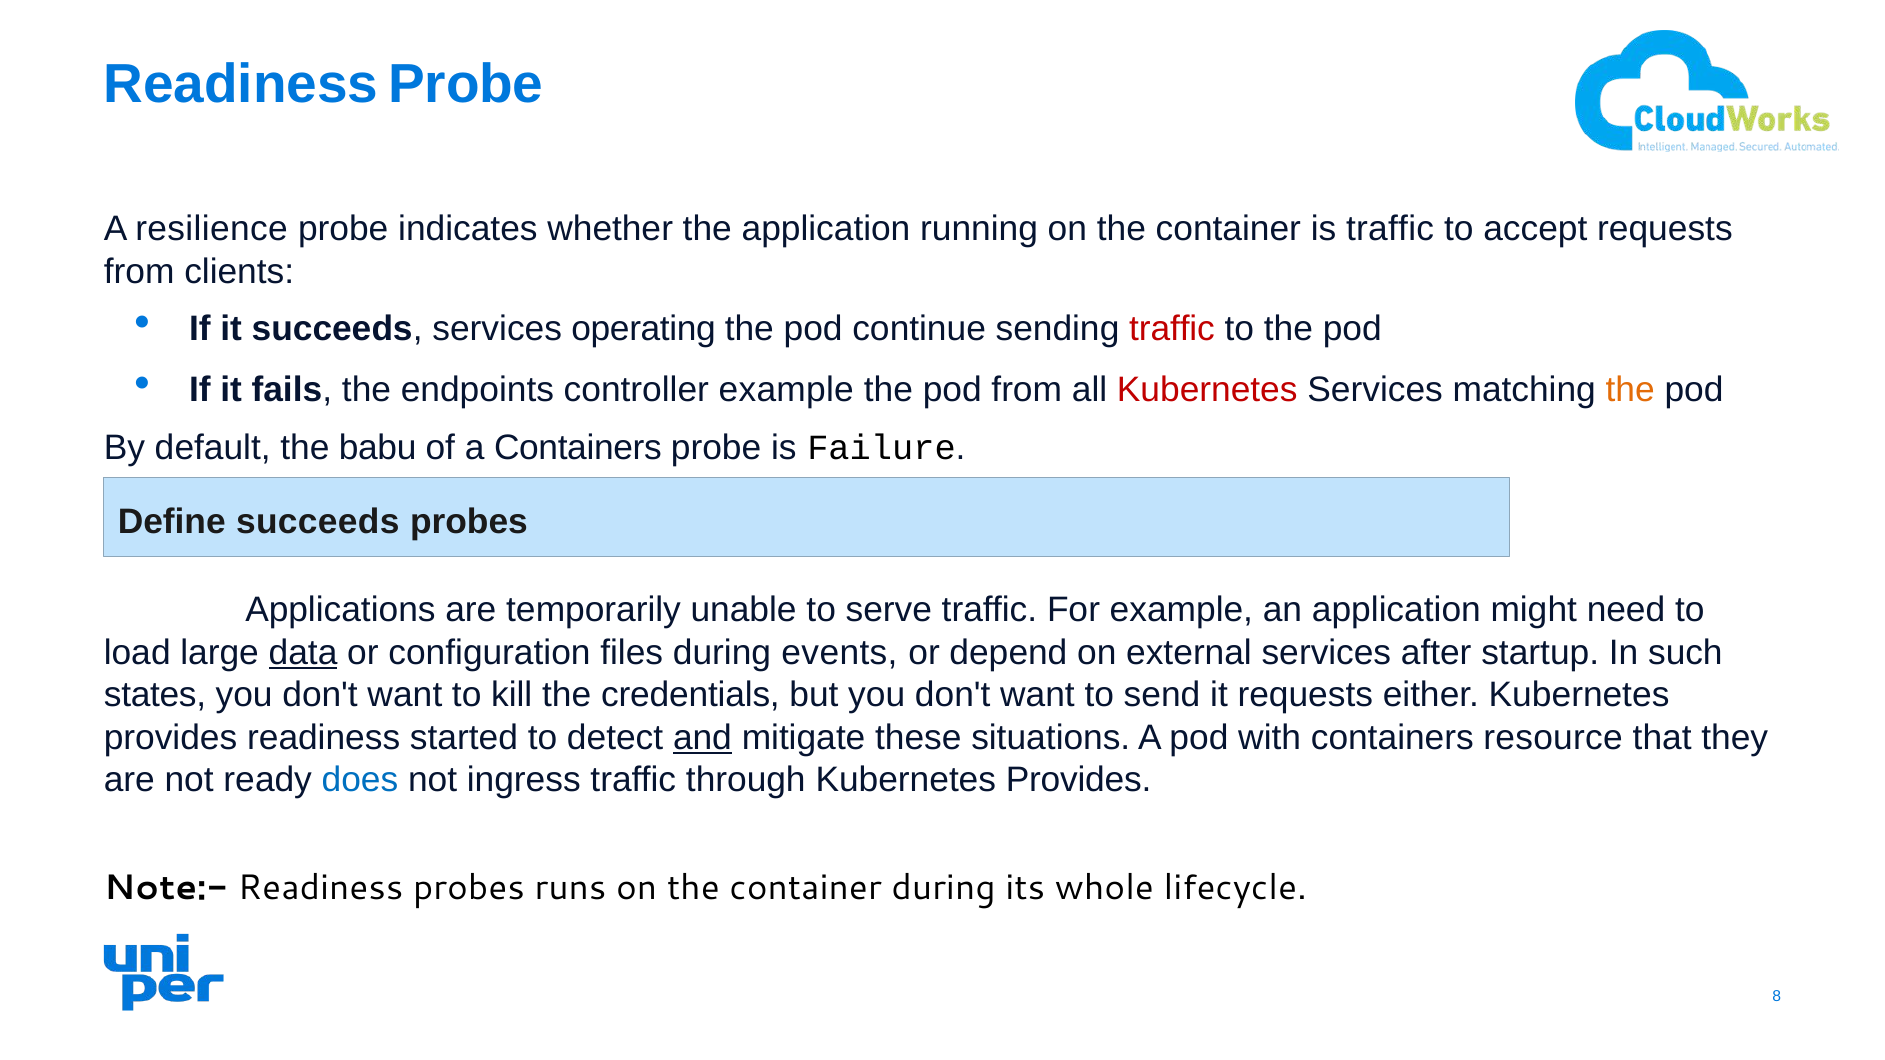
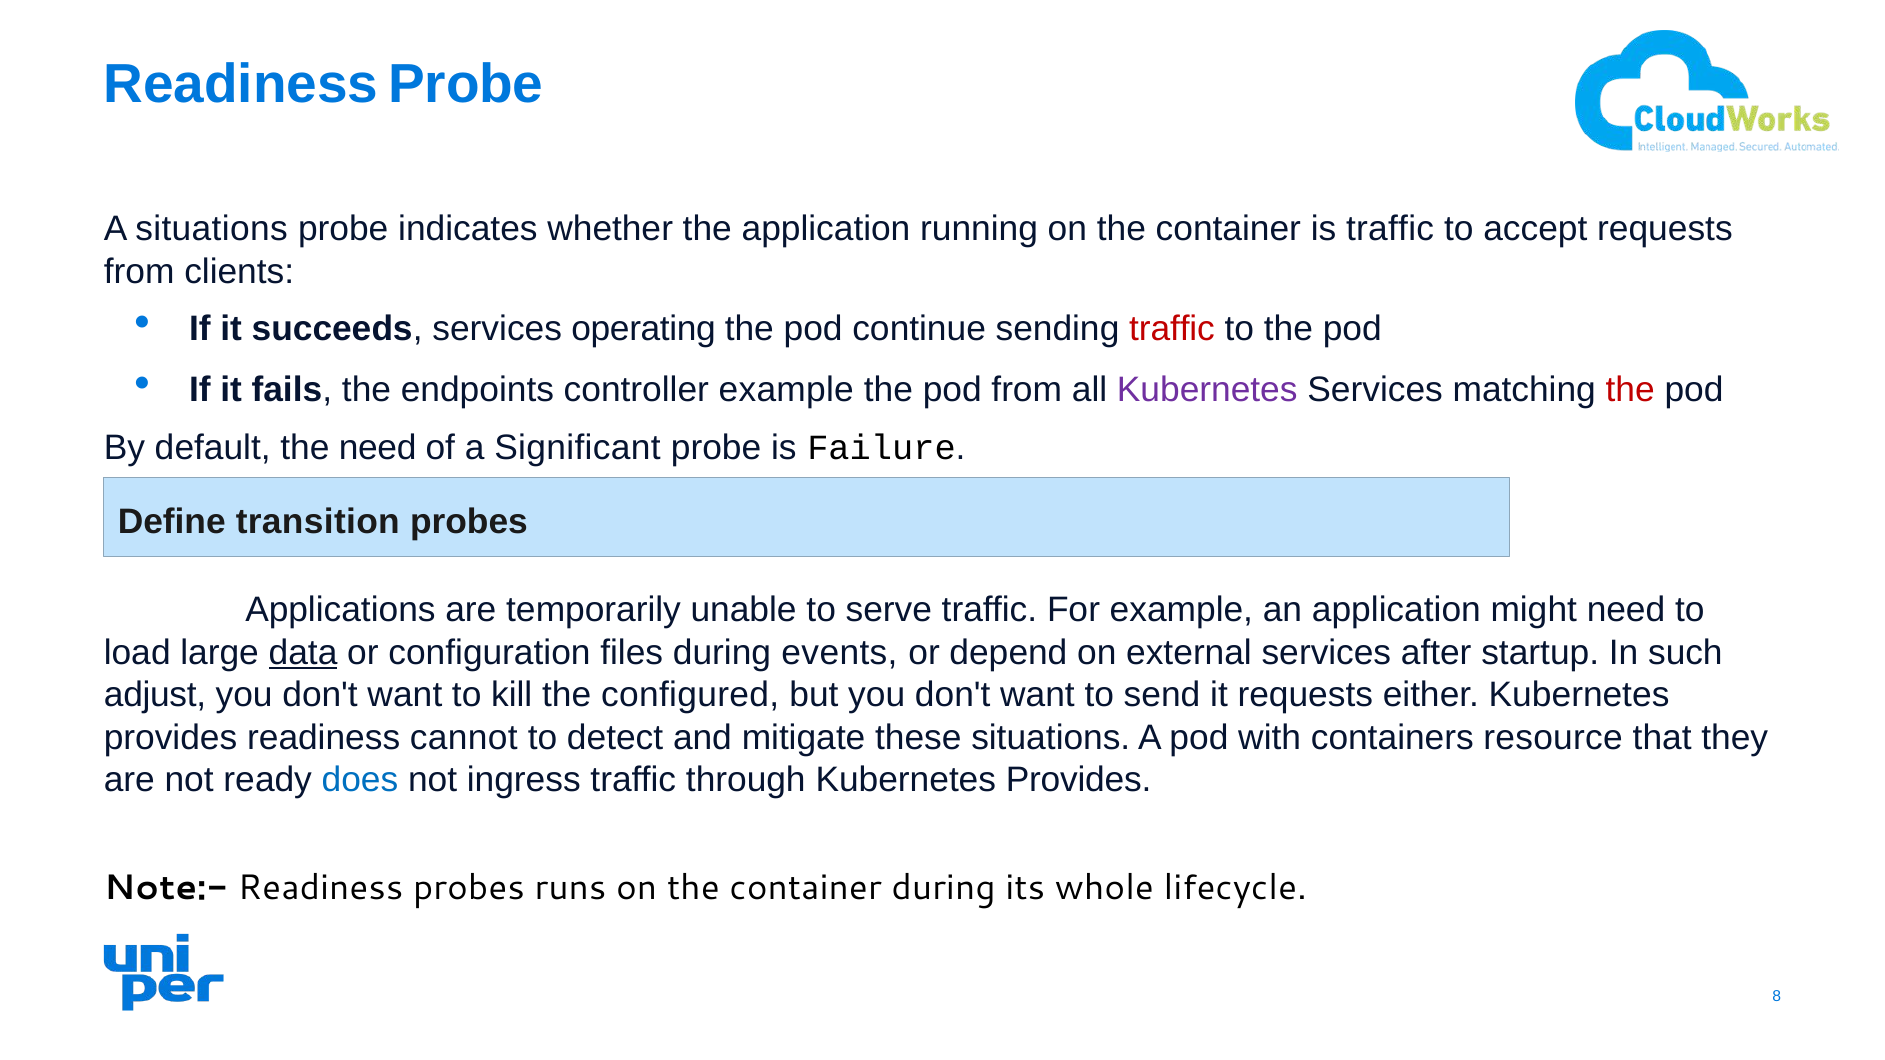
A resilience: resilience -> situations
Kubernetes at (1207, 390) colour: red -> purple
the at (1630, 390) colour: orange -> red
the babu: babu -> need
a Containers: Containers -> Significant
Define succeeds: succeeds -> transition
states: states -> adjust
credentials: credentials -> configured
started: started -> cannot
and underline: present -> none
